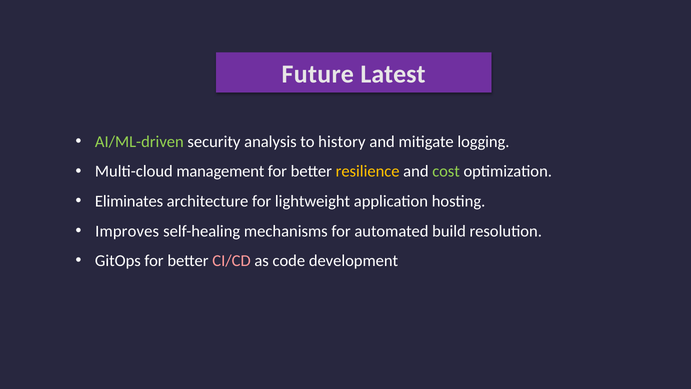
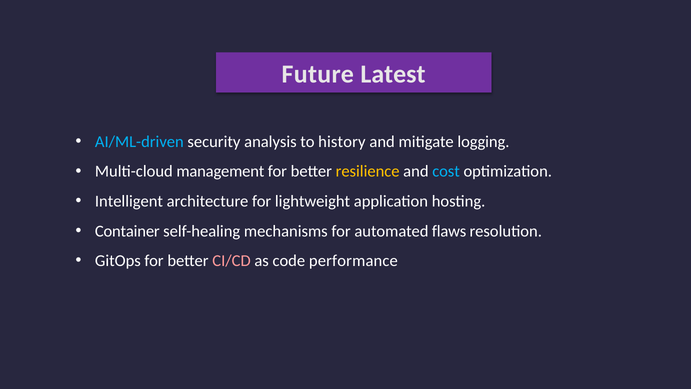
AI/ML-driven colour: light green -> light blue
cost colour: light green -> light blue
Eliminates: Eliminates -> Intelligent
Improves: Improves -> Container
build: build -> flaws
development: development -> performance
